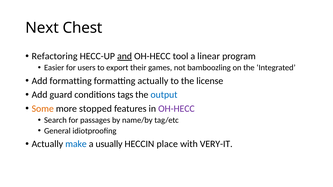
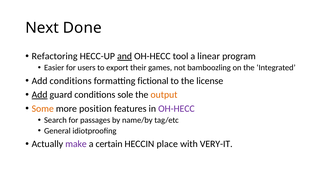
Chest: Chest -> Done
Add formatting: formatting -> conditions
formatting actually: actually -> fictional
Add at (40, 95) underline: none -> present
tags: tags -> sole
output colour: blue -> orange
stopped: stopped -> position
make colour: blue -> purple
usually: usually -> certain
